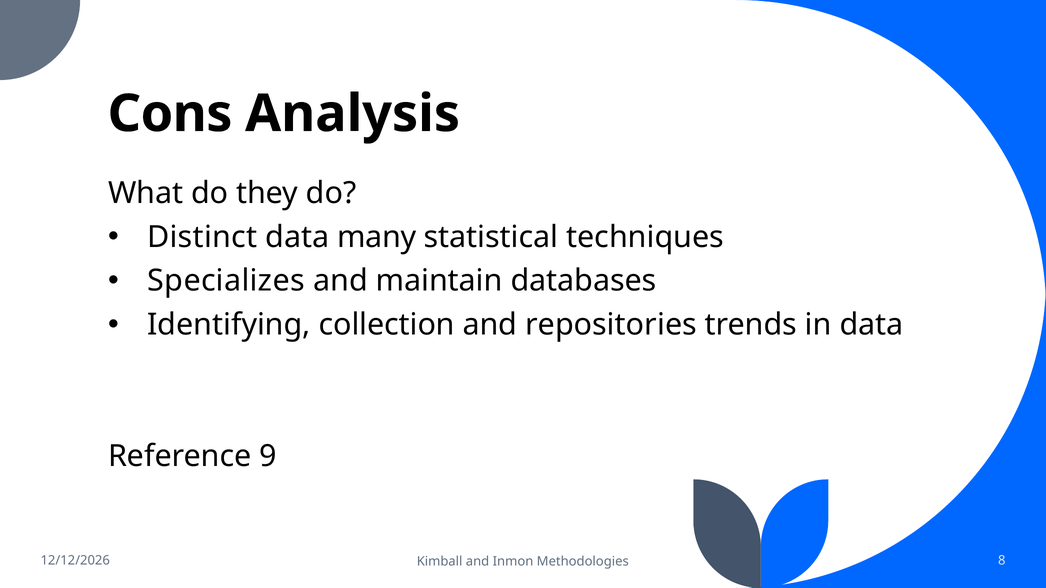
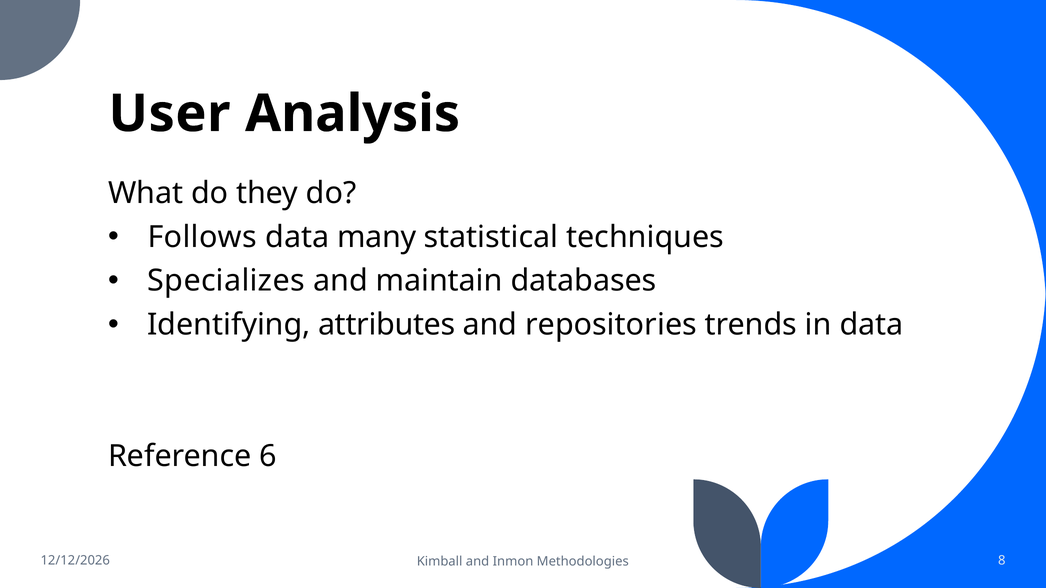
Cons: Cons -> User
Distinct: Distinct -> Follows
collection: collection -> attributes
9: 9 -> 6
